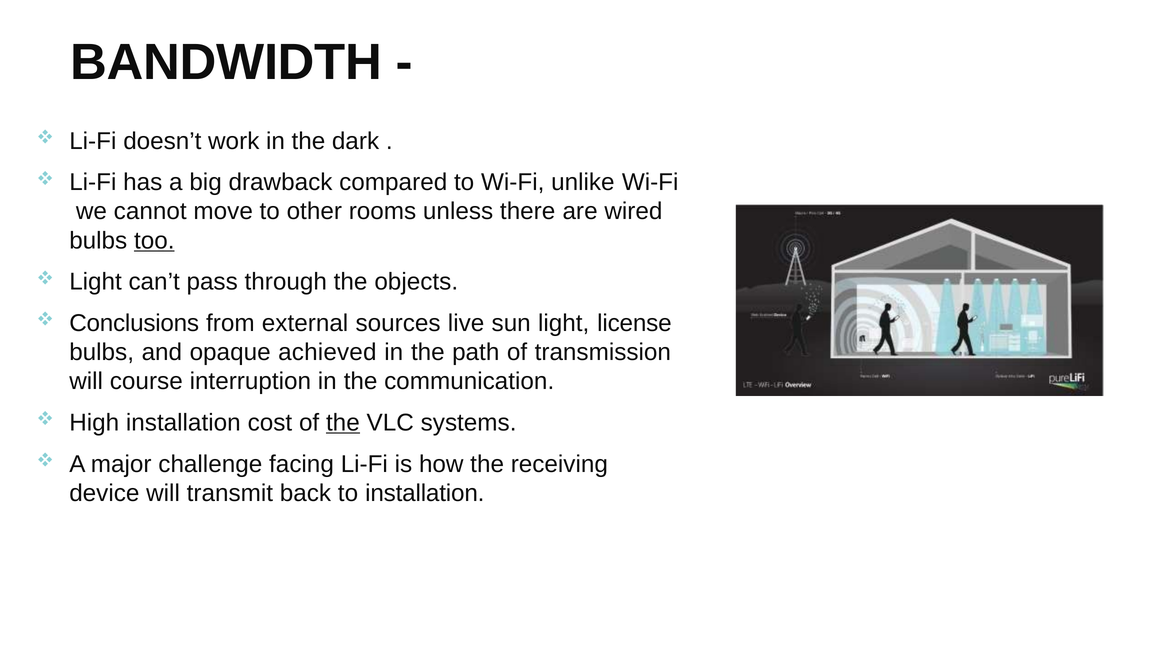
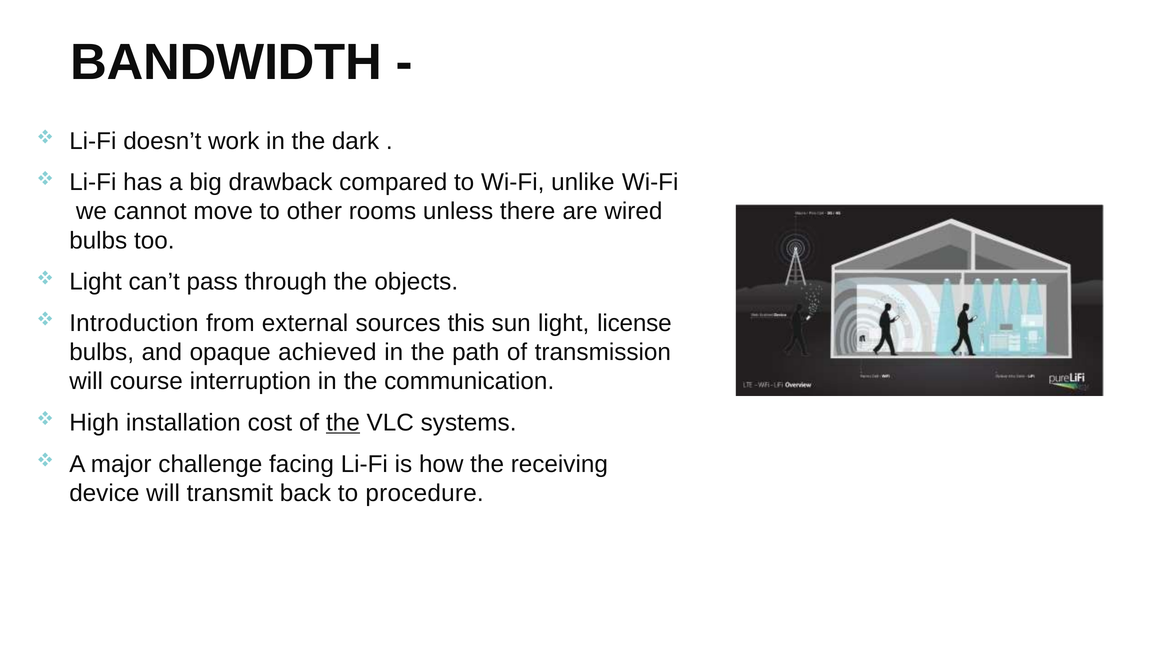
too underline: present -> none
Conclusions: Conclusions -> Introduction
live: live -> this
to installation: installation -> procedure
